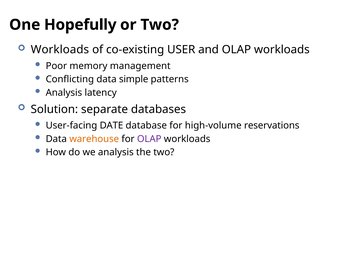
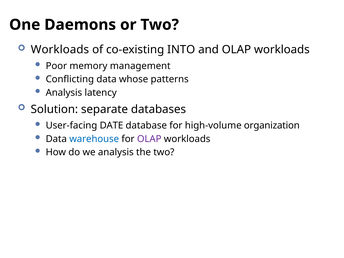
Hopefully: Hopefully -> Daemons
USER: USER -> INTO
simple: simple -> whose
reservations: reservations -> organization
warehouse colour: orange -> blue
